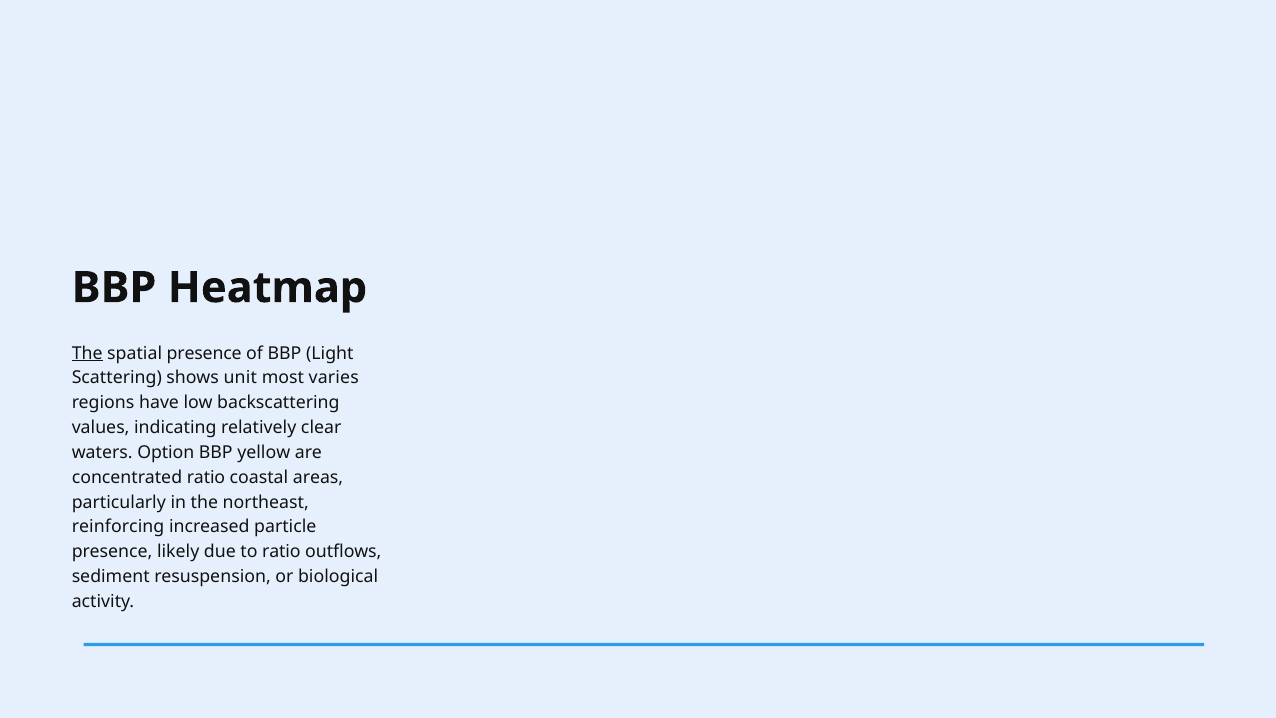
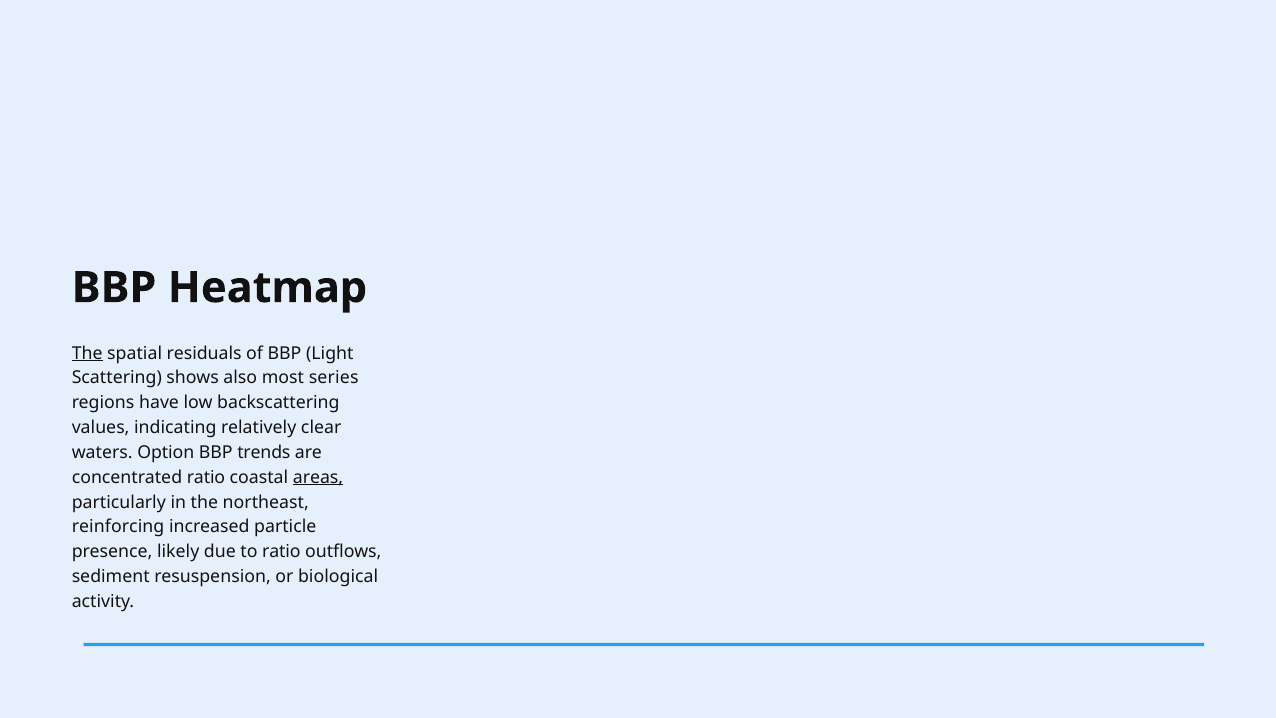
spatial presence: presence -> residuals
unit: unit -> also
varies: varies -> series
yellow: yellow -> trends
areas underline: none -> present
